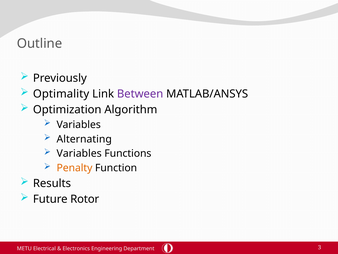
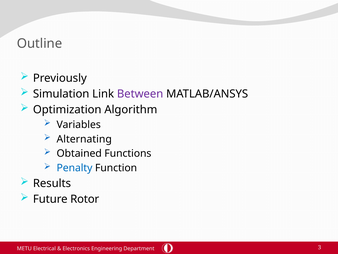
Optimality: Optimality -> Simulation
Variables at (79, 153): Variables -> Obtained
Penalty colour: orange -> blue
